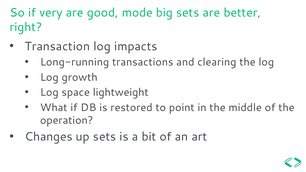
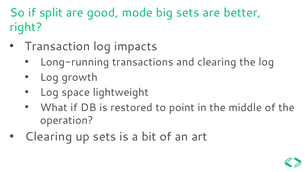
very: very -> split
Changes at (49, 137): Changes -> Clearing
